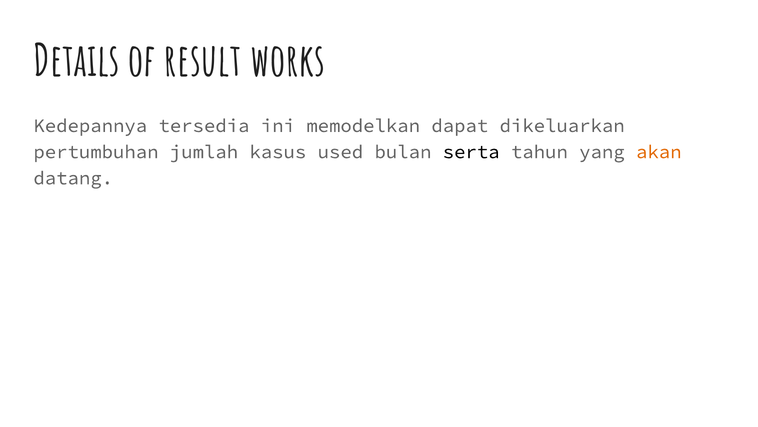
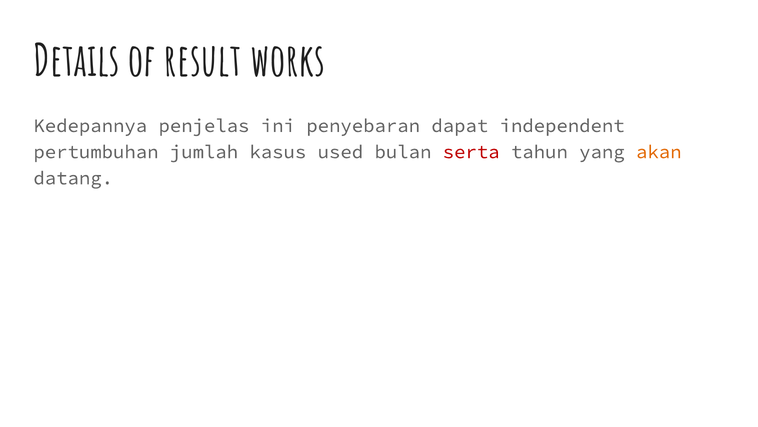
tersedia: tersedia -> penjelas
memodelkan: memodelkan -> penyebaran
dikeluarkan: dikeluarkan -> independent
serta colour: black -> red
